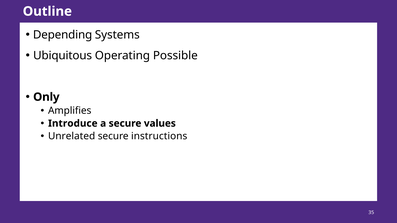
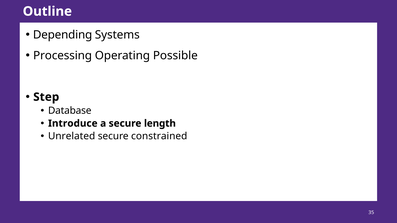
Ubiquitous: Ubiquitous -> Processing
Only: Only -> Step
Amplifies: Amplifies -> Database
values: values -> length
instructions: instructions -> constrained
